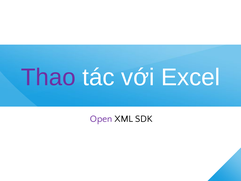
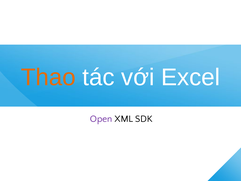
Thao colour: purple -> orange
